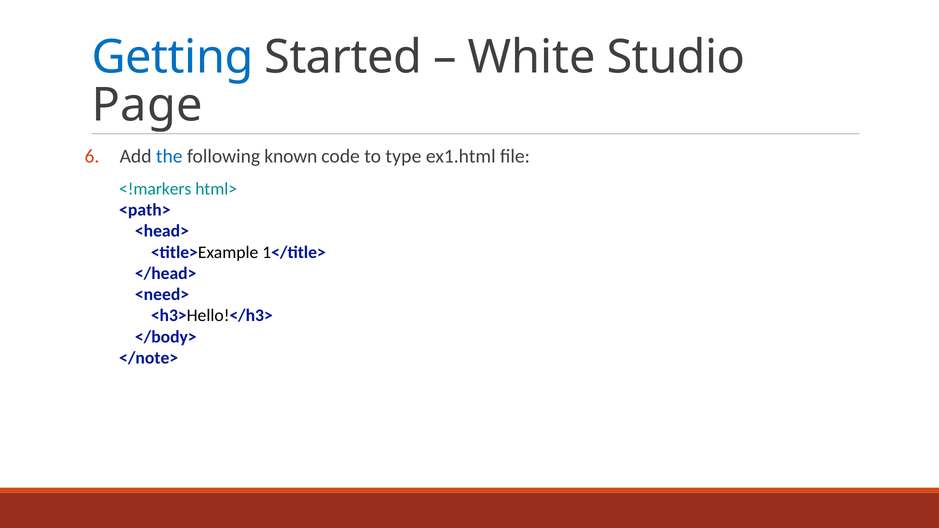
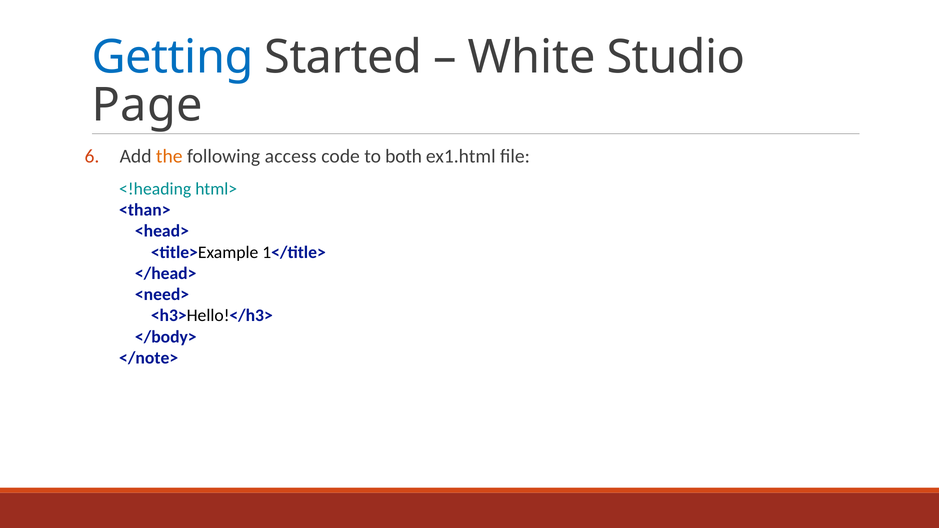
the colour: blue -> orange
known: known -> access
type: type -> both
<!markers: <!markers -> <!heading
<path>: <path> -> <than>
